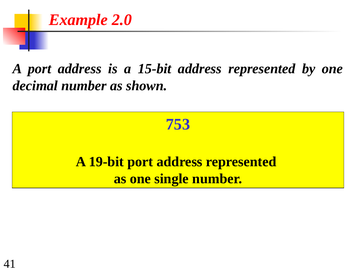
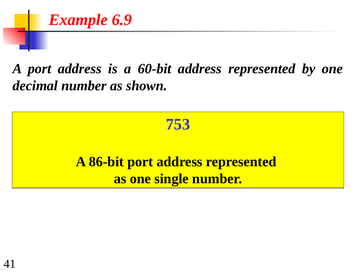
2.0: 2.0 -> 6.9
15-bit: 15-bit -> 60-bit
19-bit: 19-bit -> 86-bit
